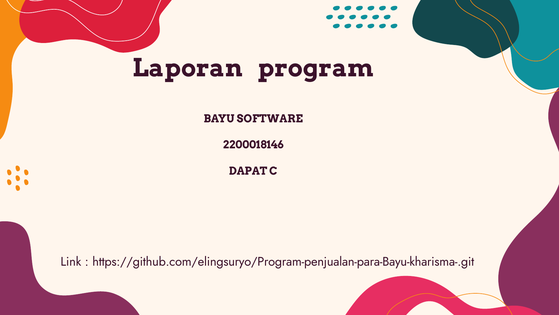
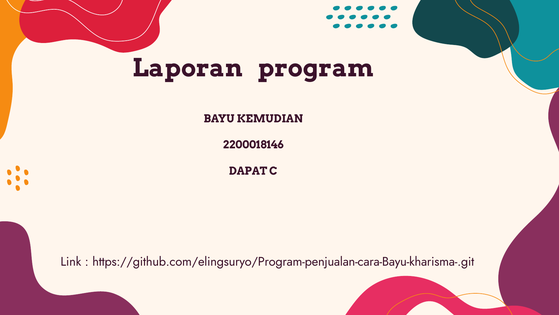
SOFTWARE: SOFTWARE -> KEMUDIAN
https://github.com/elingsuryo/Program-penjualan-para-Bayu-kharisma-.git: https://github.com/elingsuryo/Program-penjualan-para-Bayu-kharisma-.git -> https://github.com/elingsuryo/Program-penjualan-cara-Bayu-kharisma-.git
